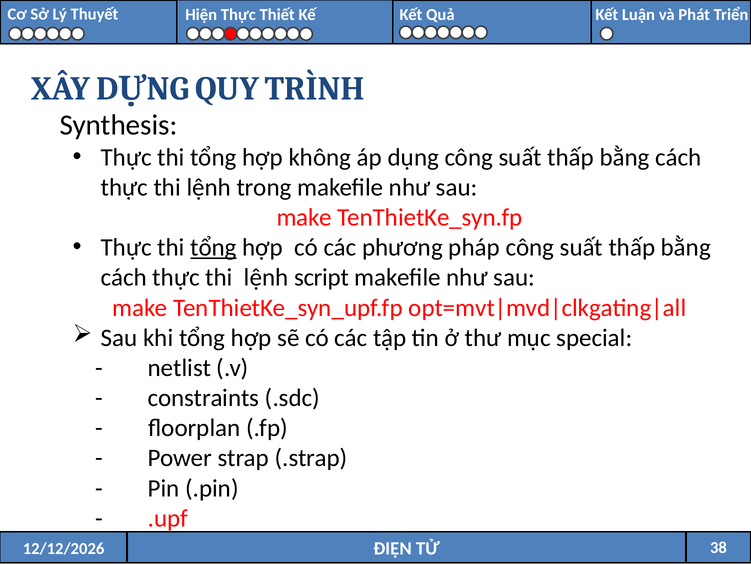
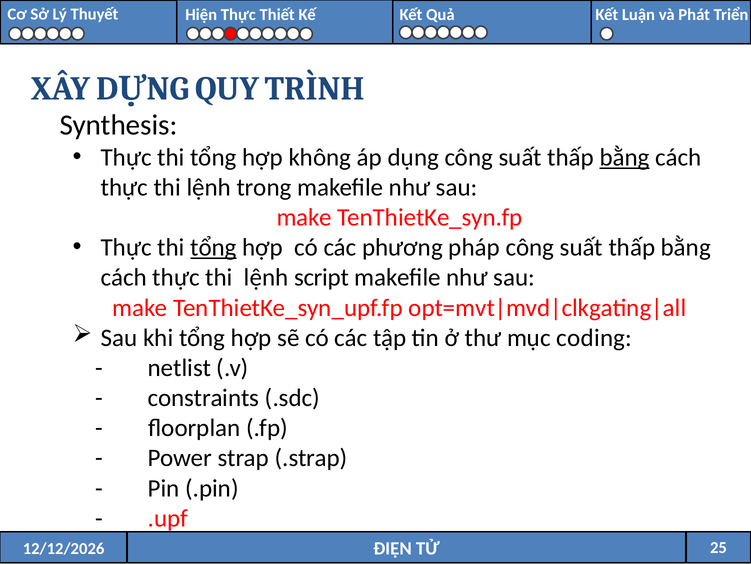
bằng at (625, 157) underline: none -> present
special: special -> coding
38: 38 -> 25
